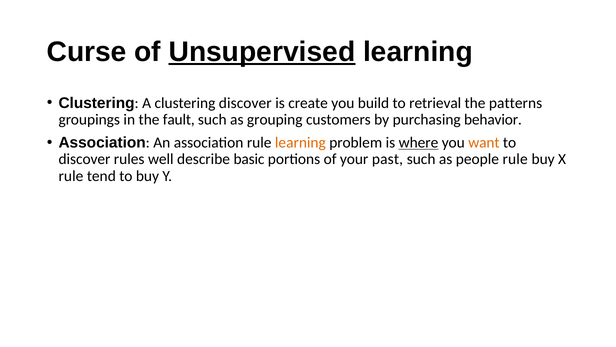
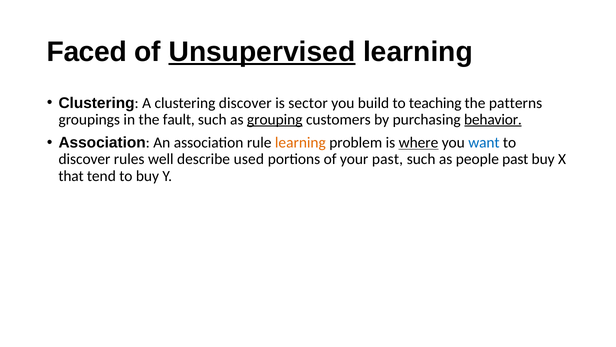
Curse: Curse -> Faced
create: create -> sector
retrieval: retrieval -> teaching
grouping underline: none -> present
behavior underline: none -> present
want colour: orange -> blue
basic: basic -> used
people rule: rule -> past
rule at (71, 176): rule -> that
